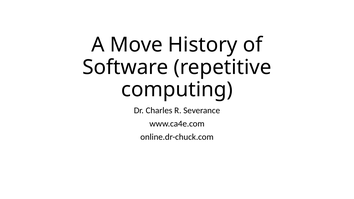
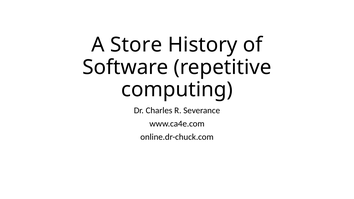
Move: Move -> Store
